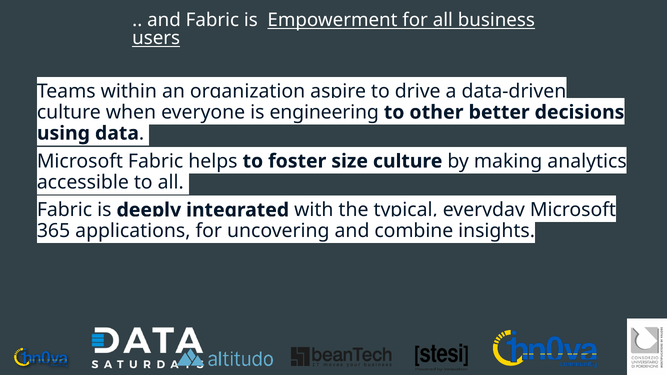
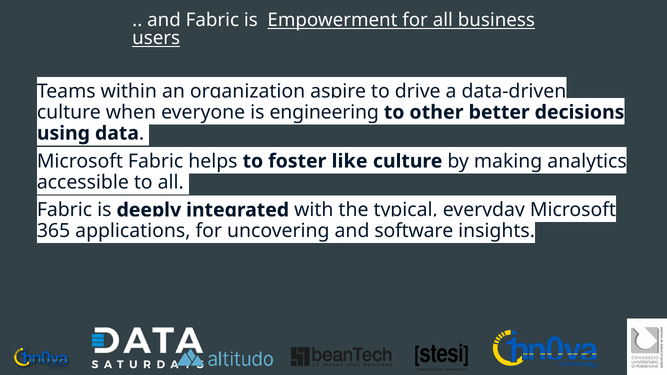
size: size -> like
combine: combine -> software
